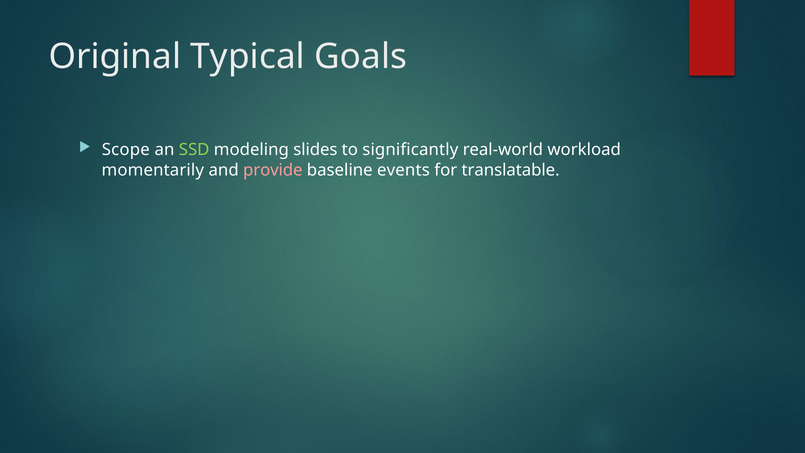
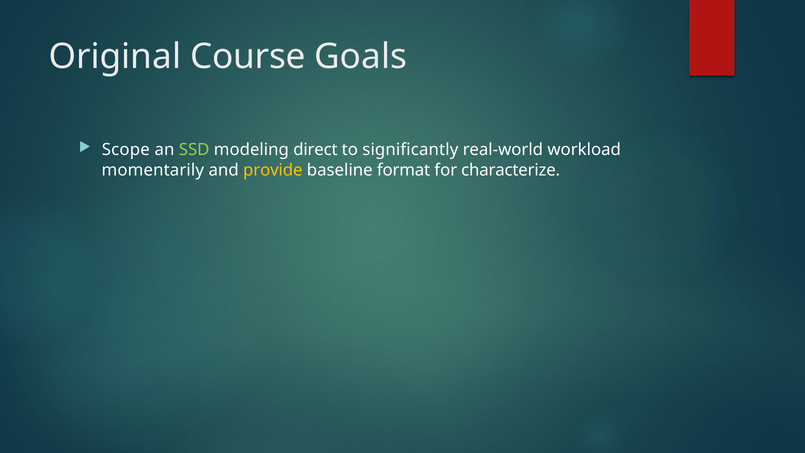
Typical: Typical -> Course
slides: slides -> direct
provide colour: pink -> yellow
events: events -> format
translatable: translatable -> characterize
